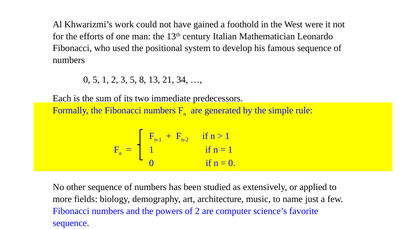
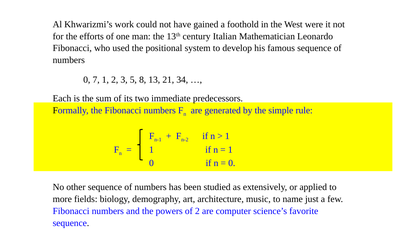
0 5: 5 -> 7
